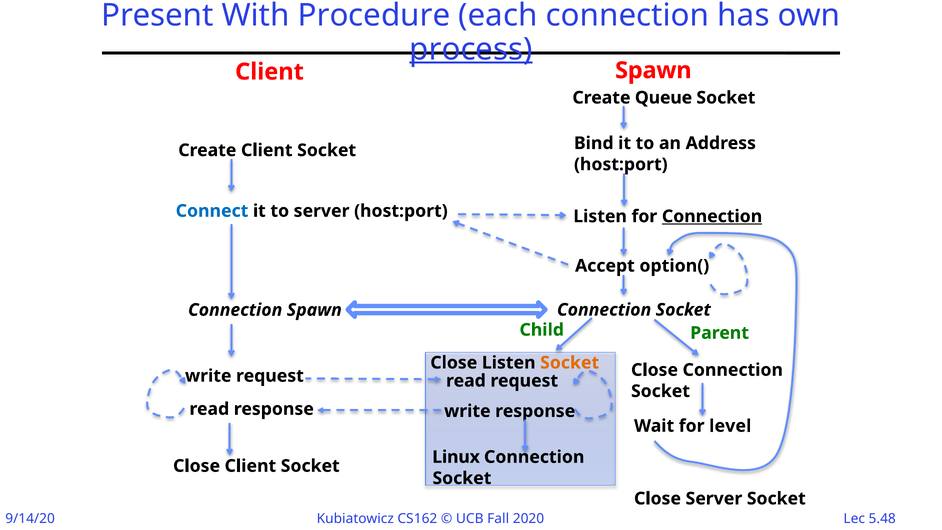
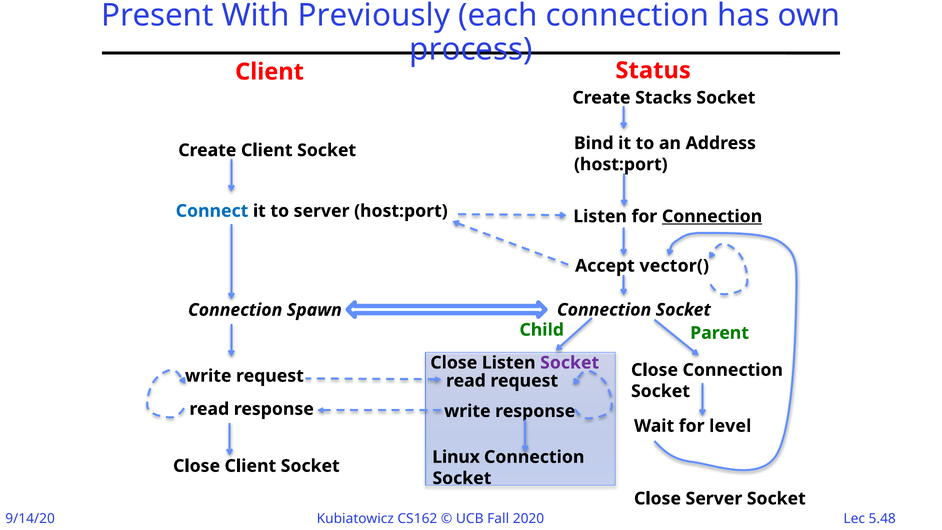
Procedure: Procedure -> Previously
process underline: present -> none
Client Spawn: Spawn -> Status
Queue: Queue -> Stacks
option(: option( -> vector(
Socket at (570, 363) colour: orange -> purple
